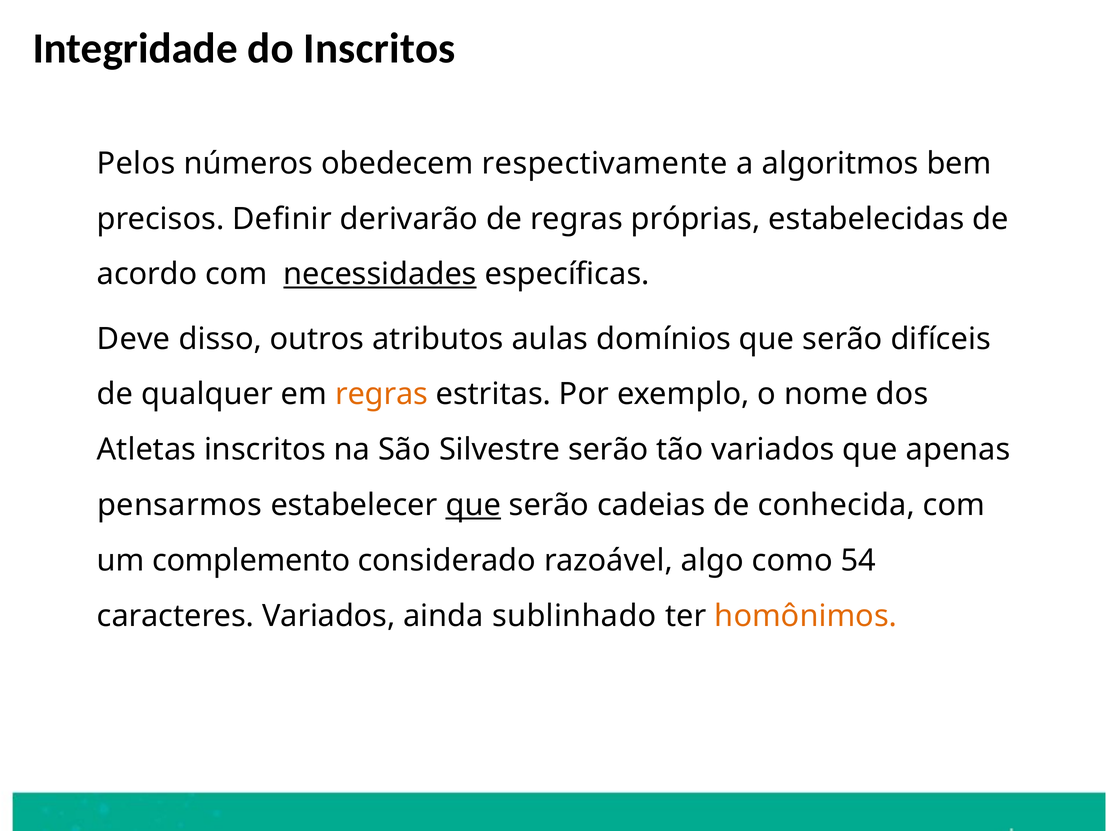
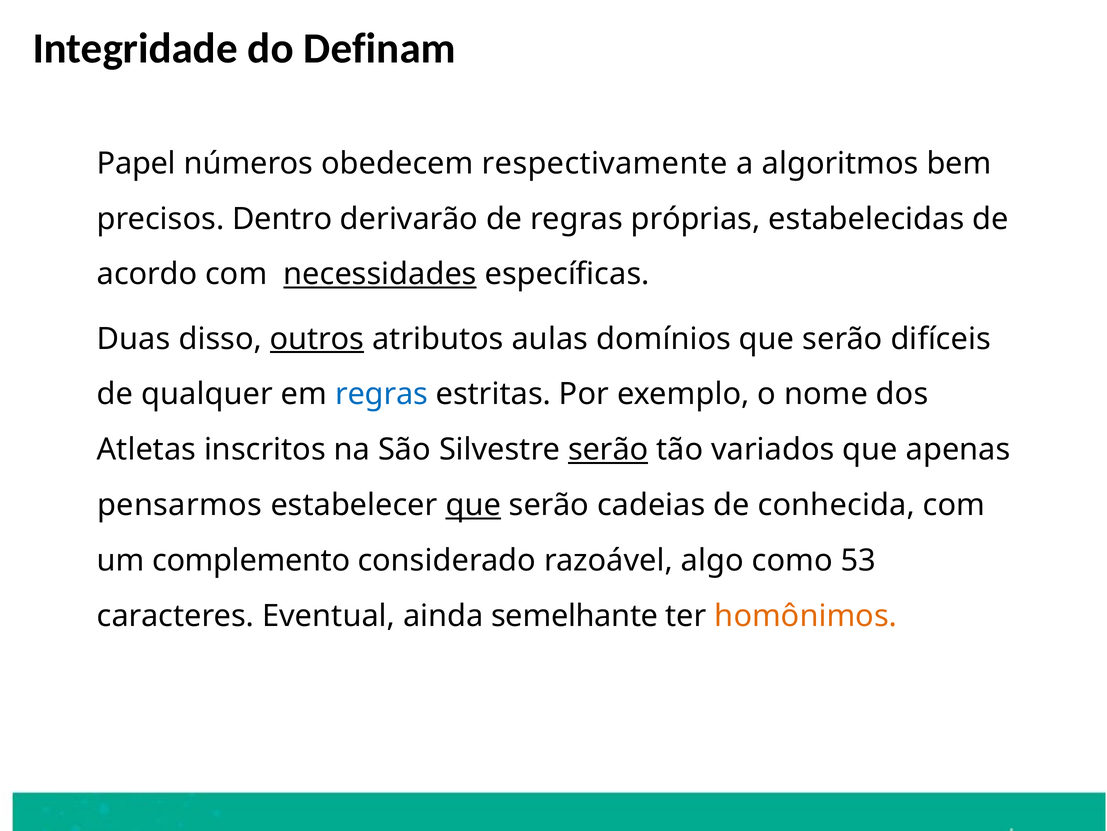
do Inscritos: Inscritos -> Definam
Pelos: Pelos -> Papel
Definir: Definir -> Dentro
Deve: Deve -> Duas
outros underline: none -> present
regras at (381, 394) colour: orange -> blue
serão at (608, 449) underline: none -> present
54: 54 -> 53
caracteres Variados: Variados -> Eventual
sublinhado: sublinhado -> semelhante
